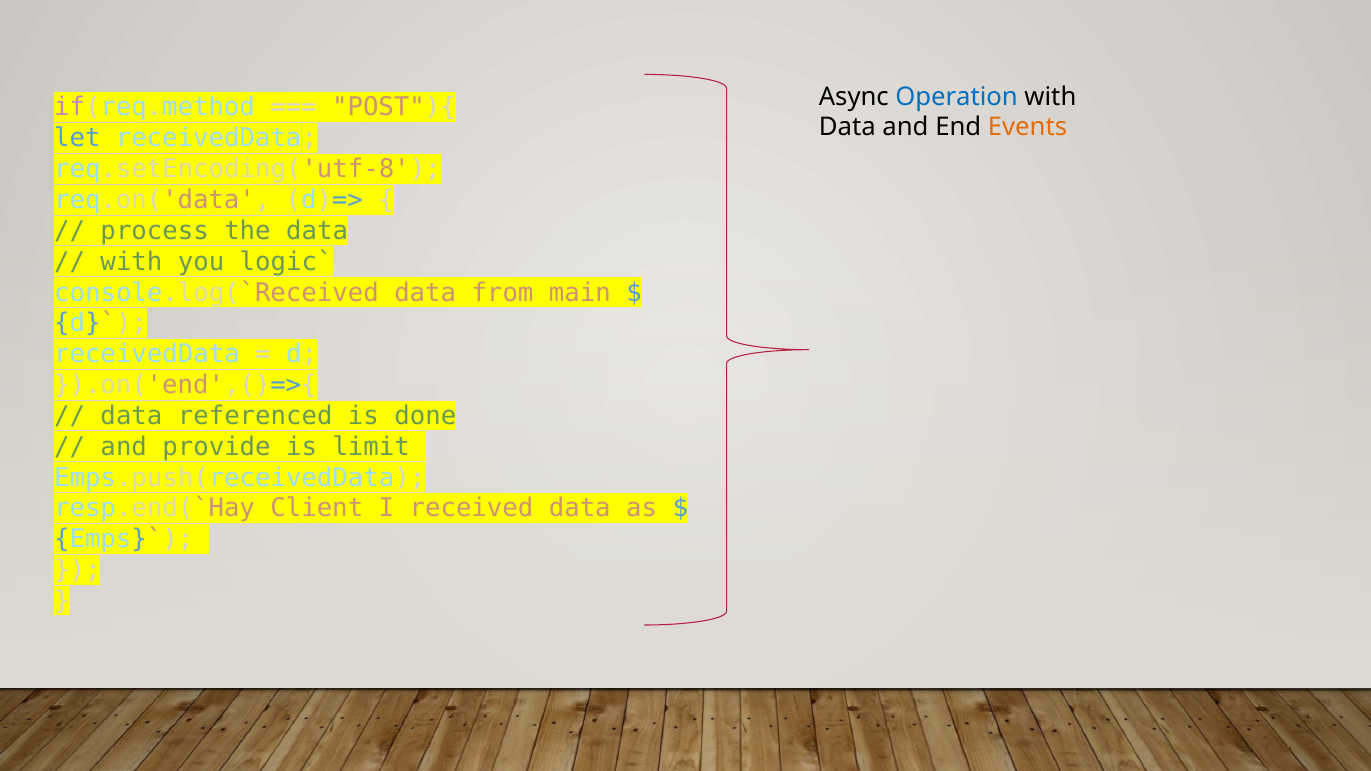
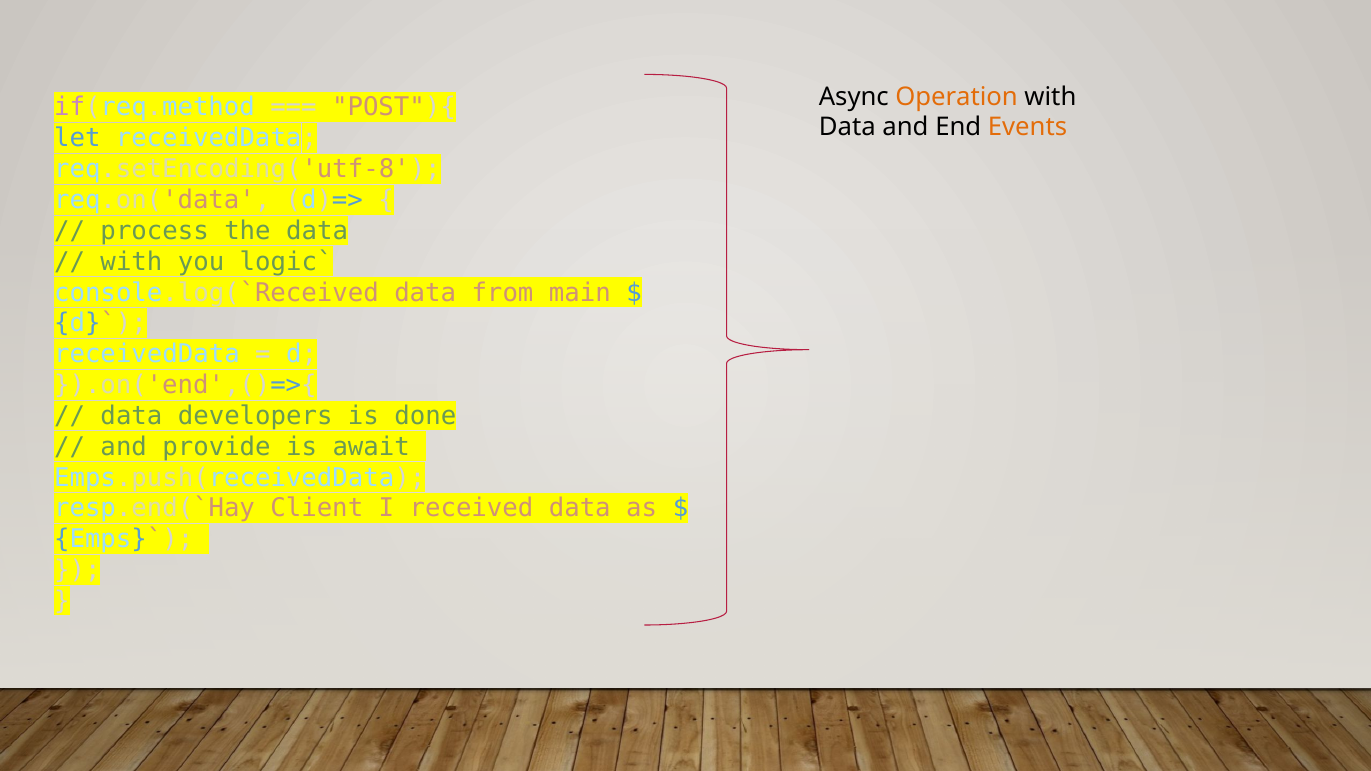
Operation colour: blue -> orange
referenced: referenced -> developers
limit: limit -> await
